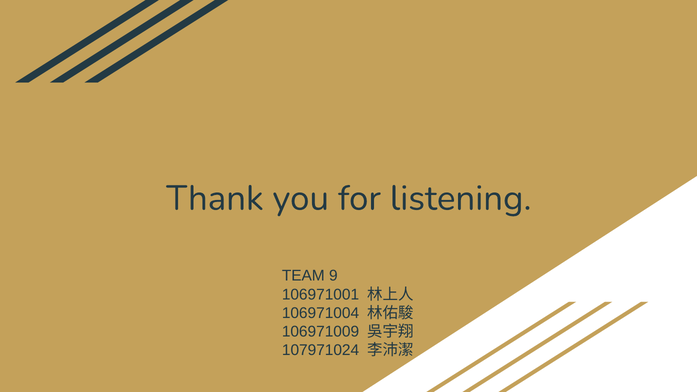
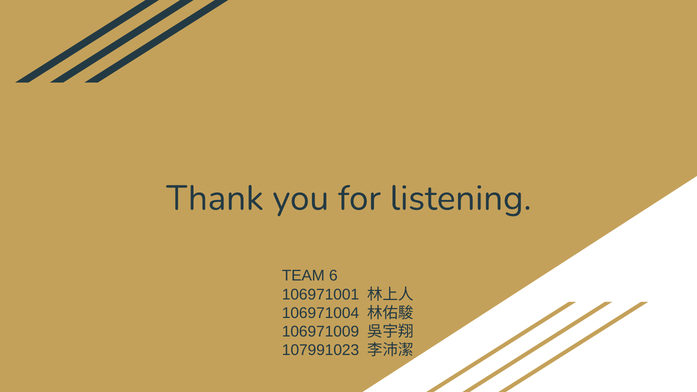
9: 9 -> 6
107971024: 107971024 -> 107991023
